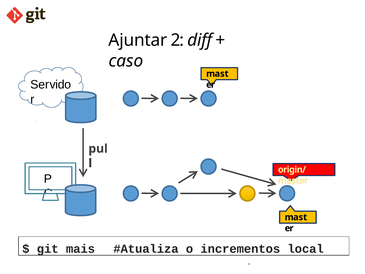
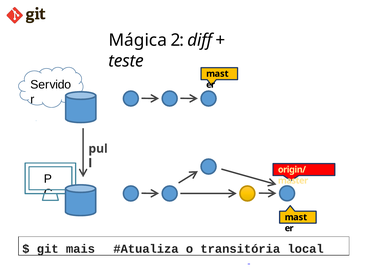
Ajuntar: Ajuntar -> Mágica
caso: caso -> teste
incrementos: incrementos -> transitória
